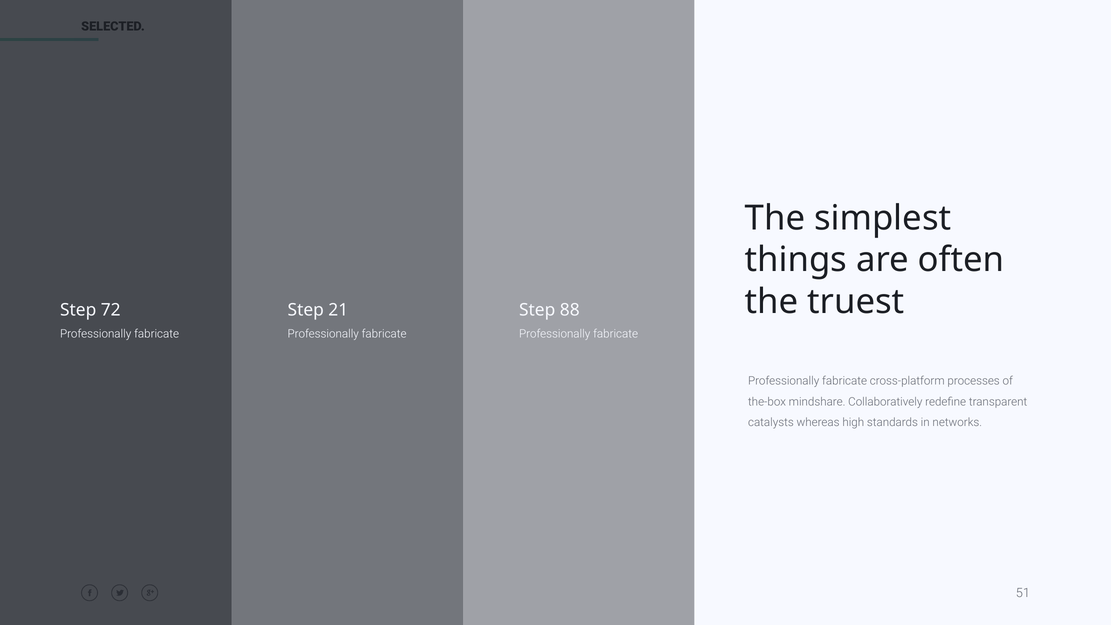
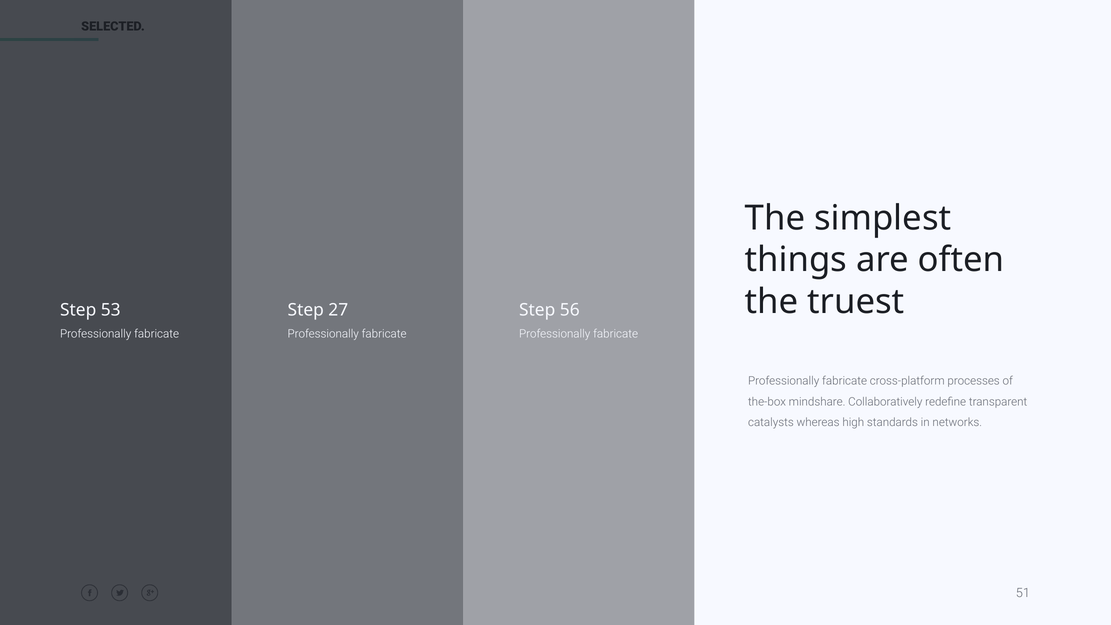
72: 72 -> 53
21: 21 -> 27
88: 88 -> 56
